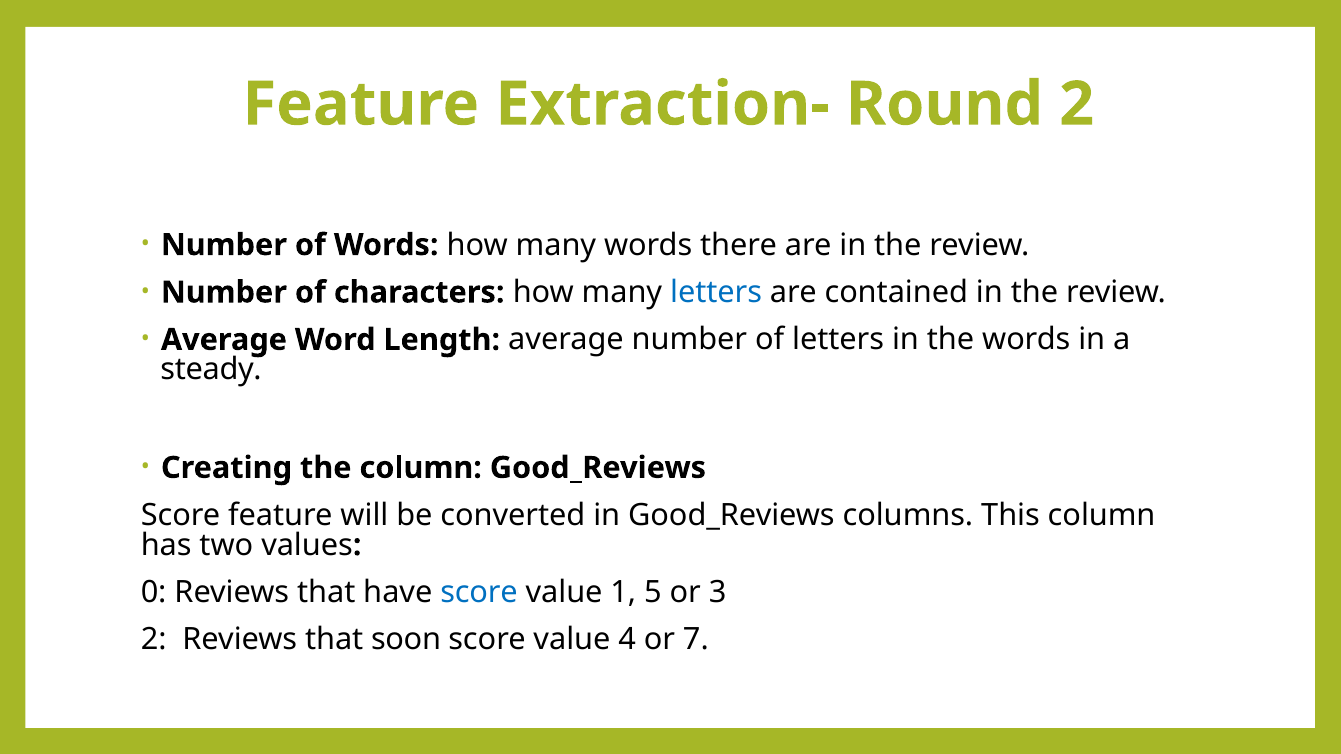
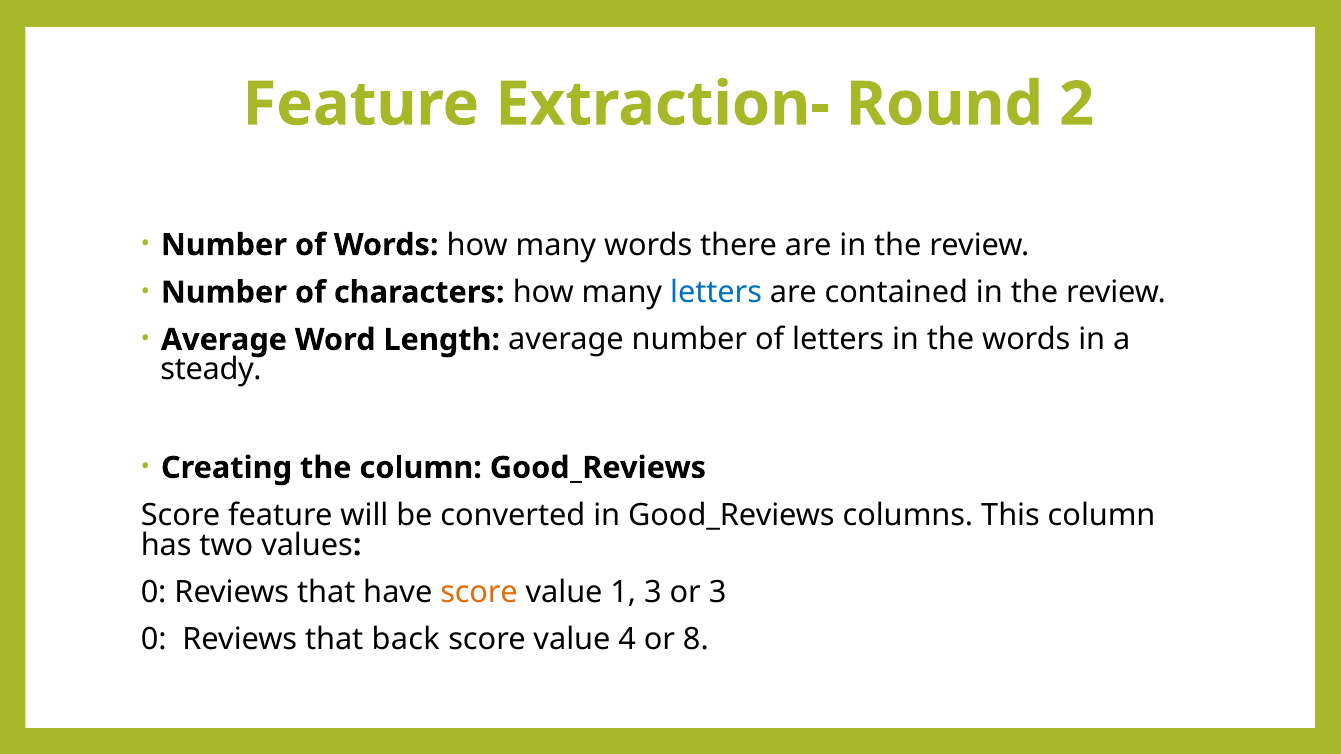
score at (479, 593) colour: blue -> orange
1 5: 5 -> 3
2 at (154, 640): 2 -> 0
soon: soon -> back
7: 7 -> 8
